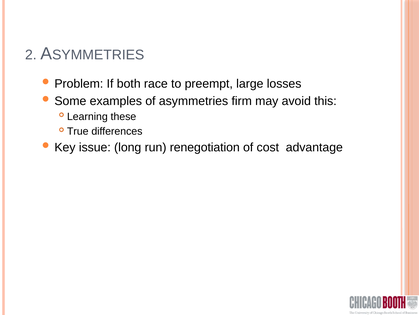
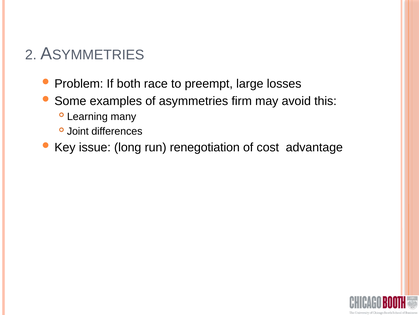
these: these -> many
True: True -> Joint
